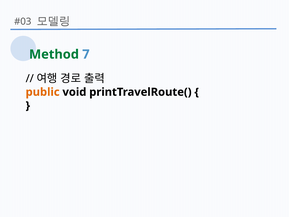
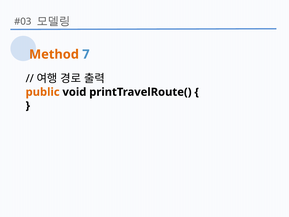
Method colour: green -> orange
